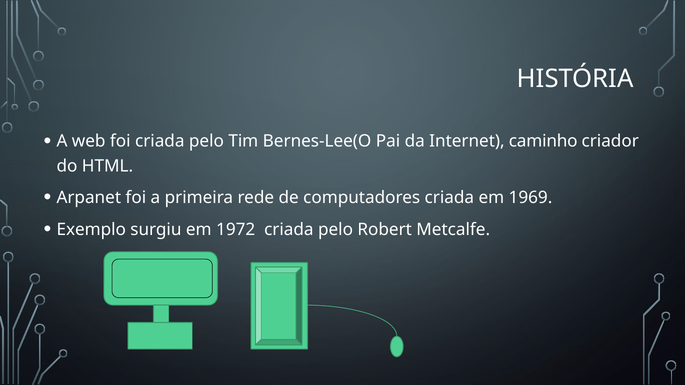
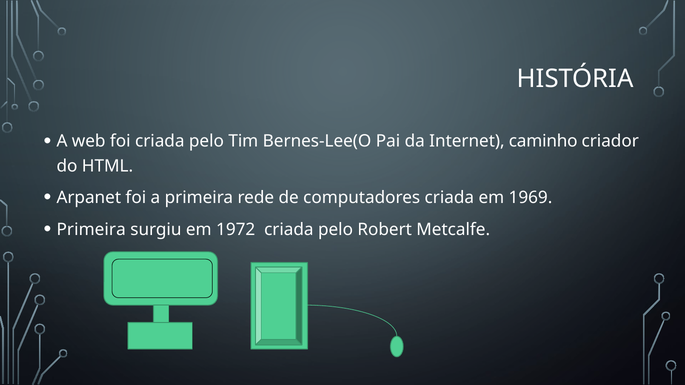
Exemplo at (91, 230): Exemplo -> Primeira
